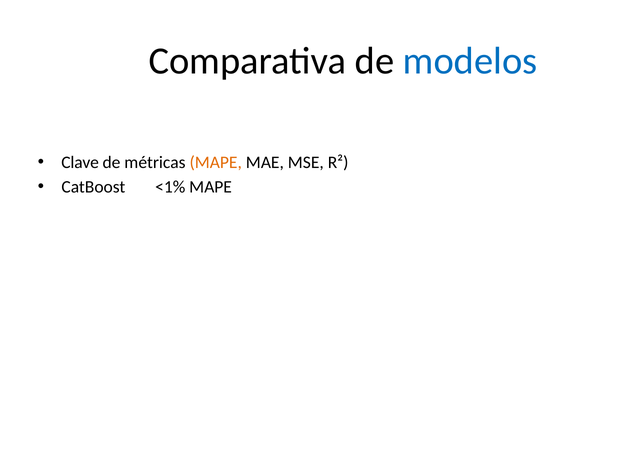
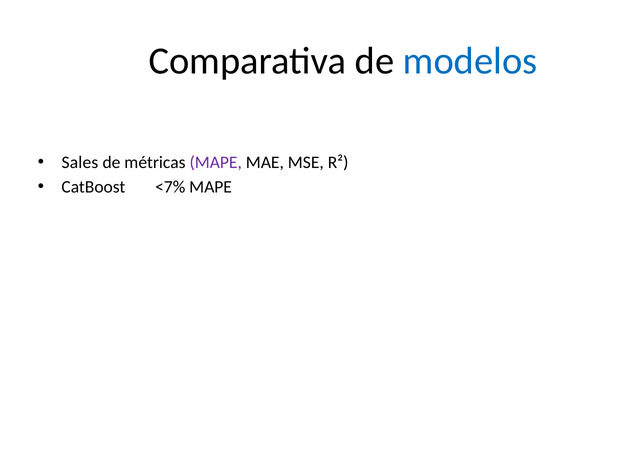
Clave: Clave -> Sales
MAPE at (216, 162) colour: orange -> purple
<1%: <1% -> <7%
